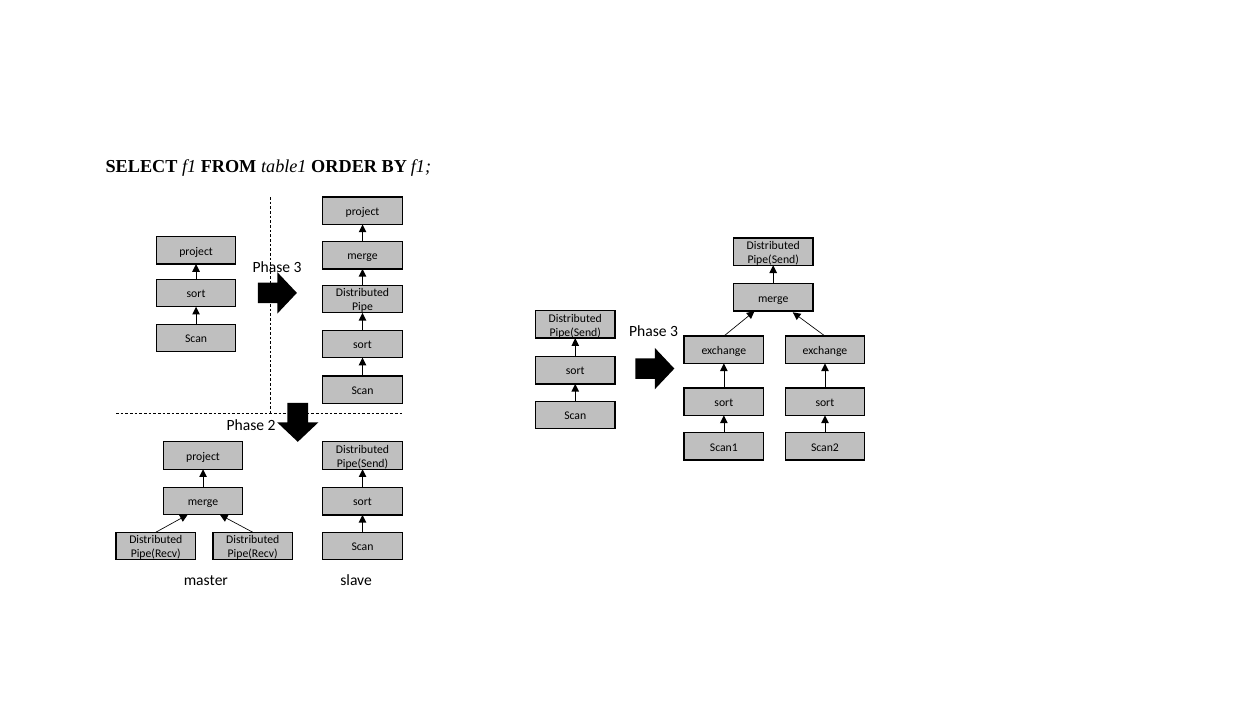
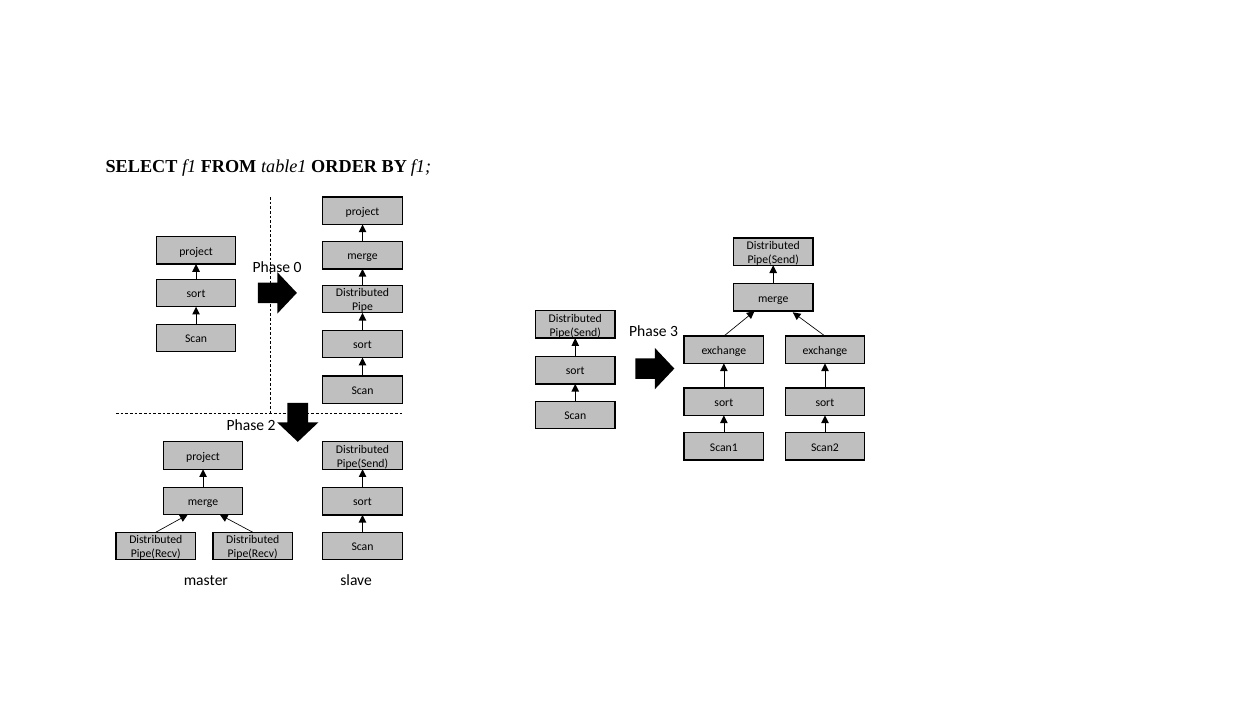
3 at (297, 267): 3 -> 0
